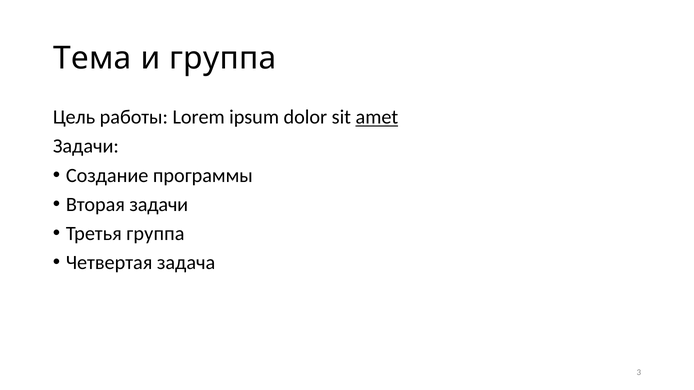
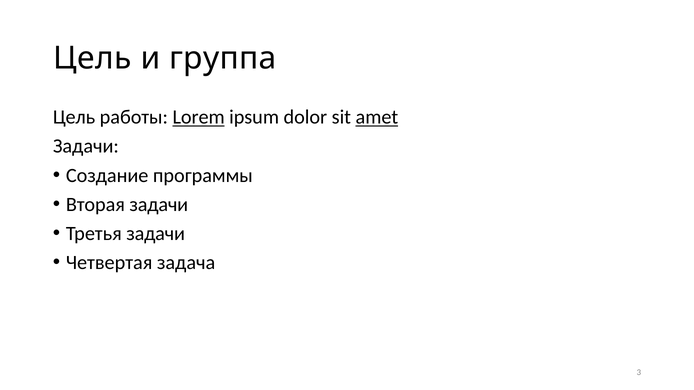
Тема at (92, 58): Тема -> Цель
Lorem underline: none -> present
Третья группа: группа -> задачи
